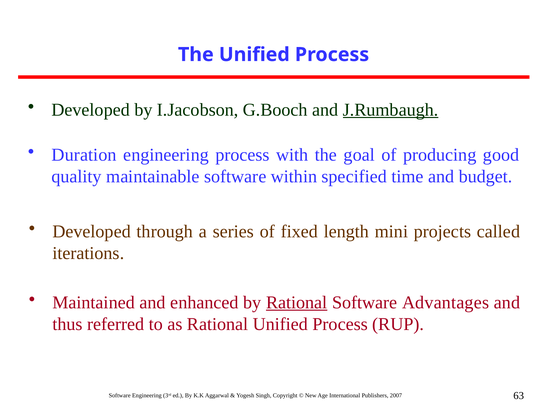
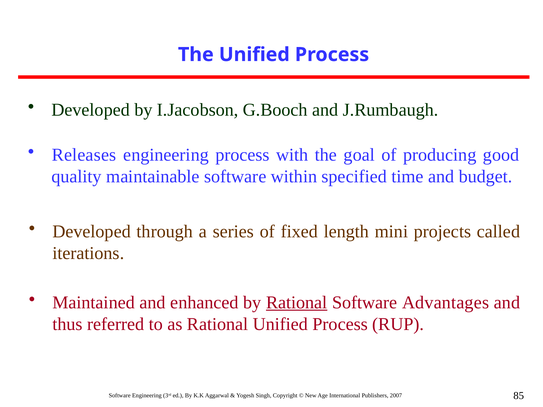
J.Rumbaugh underline: present -> none
Duration: Duration -> Releases
63: 63 -> 85
